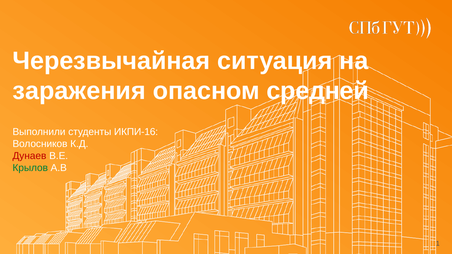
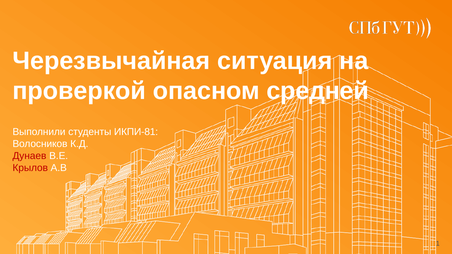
заражения: заражения -> проверкой
ИКПИ-16: ИКПИ-16 -> ИКПИ-81
Крылов colour: green -> red
